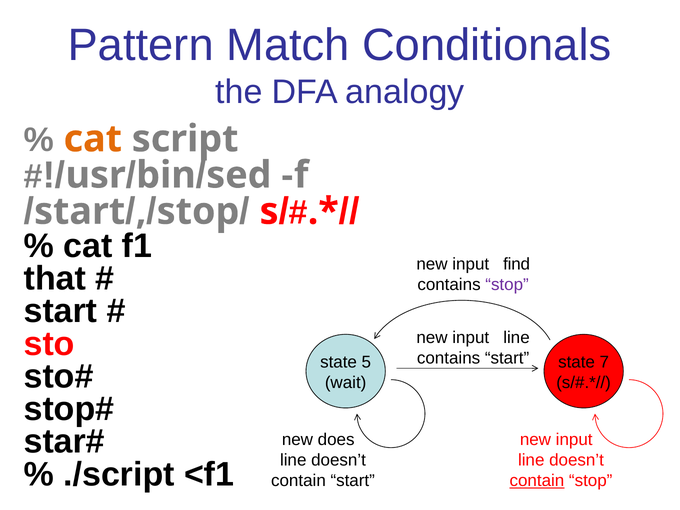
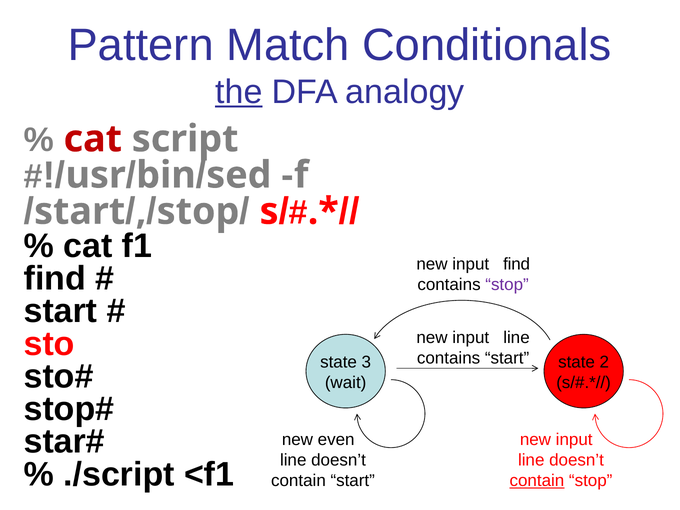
the underline: none -> present
cat at (93, 139) colour: orange -> red
that at (55, 279): that -> find
5: 5 -> 3
7: 7 -> 2
does: does -> even
